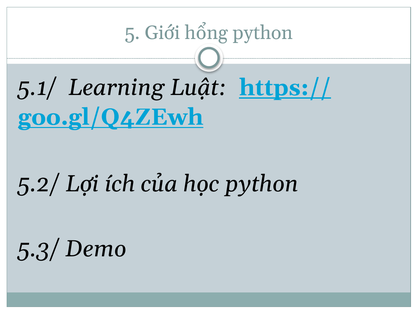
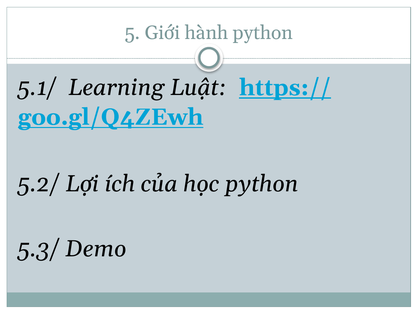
hổng: hổng -> hành
